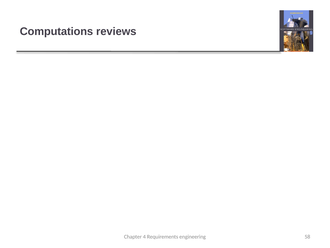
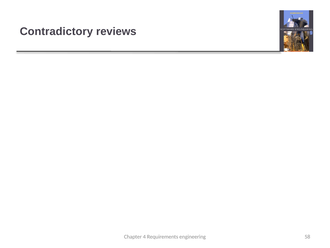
Computations: Computations -> Contradictory
